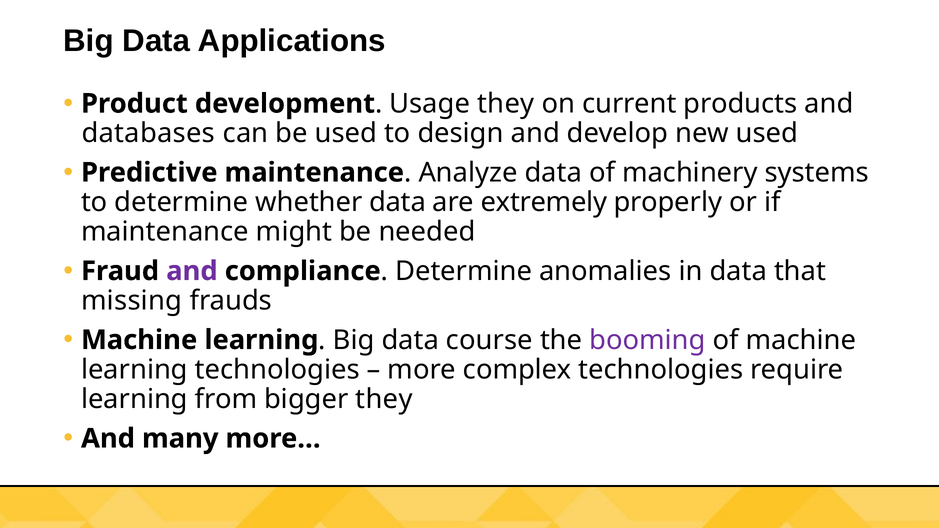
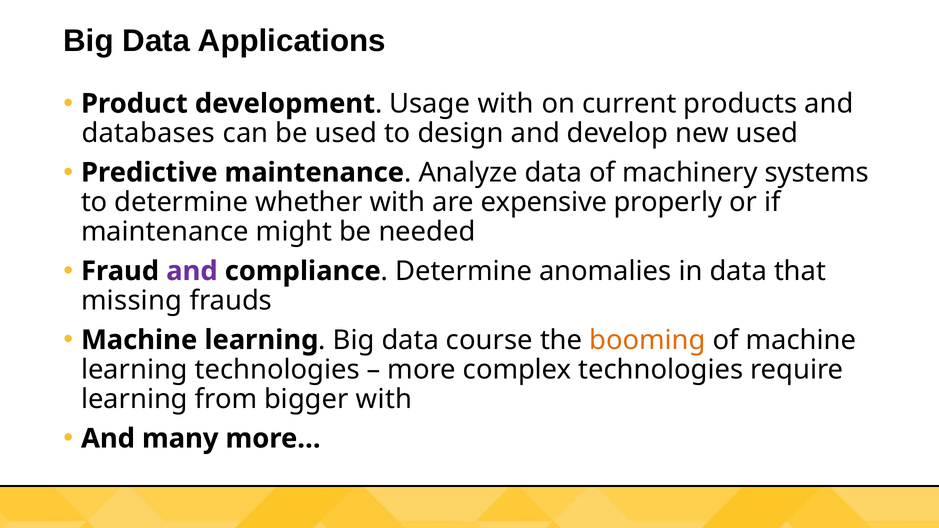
Usage they: they -> with
whether data: data -> with
extremely: extremely -> expensive
booming colour: purple -> orange
bigger they: they -> with
